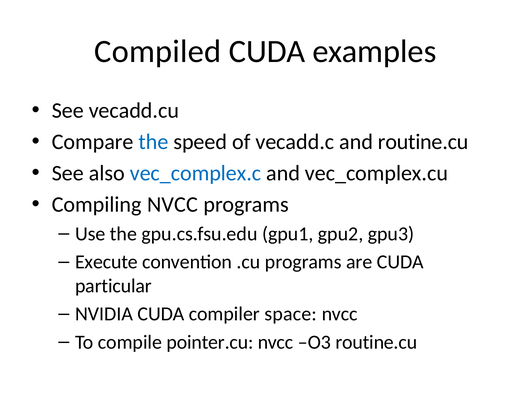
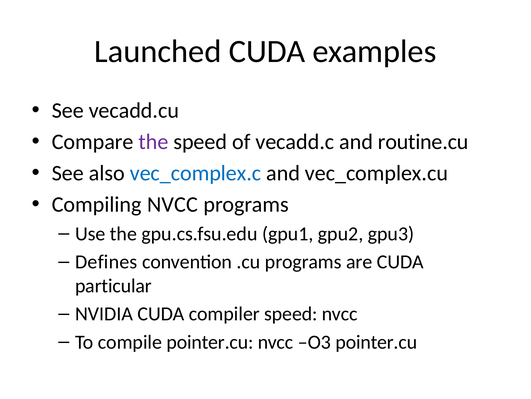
Compiled: Compiled -> Launched
the at (153, 142) colour: blue -> purple
Execute: Execute -> Defines
compiler space: space -> speed
O3 routine.cu: routine.cu -> pointer.cu
